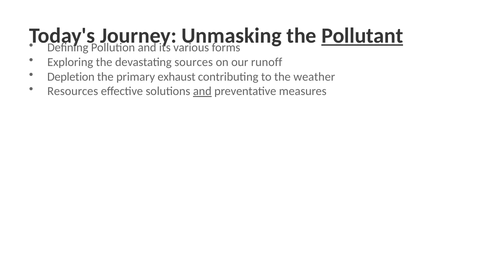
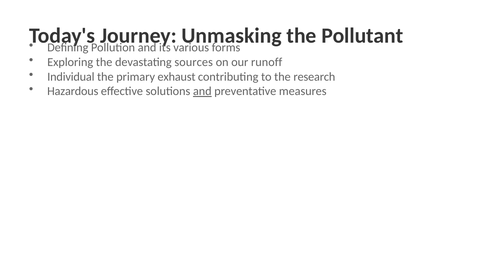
Pollutant underline: present -> none
Depletion: Depletion -> Individual
weather: weather -> research
Resources: Resources -> Hazardous
